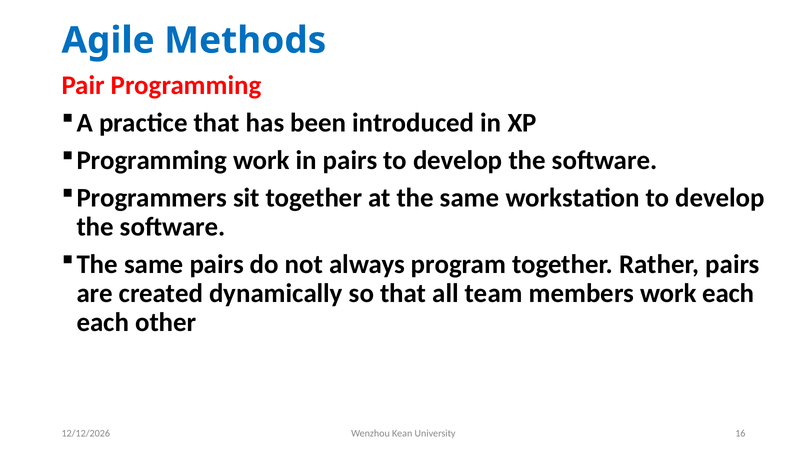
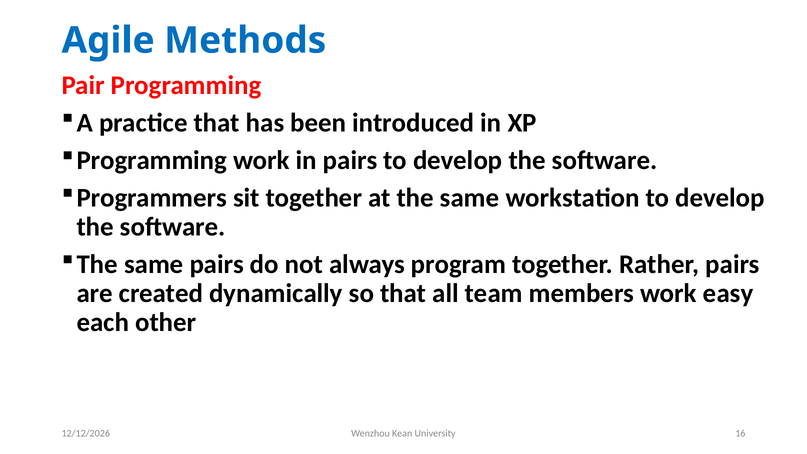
work each: each -> easy
